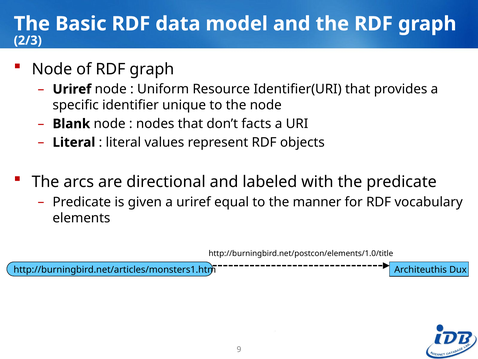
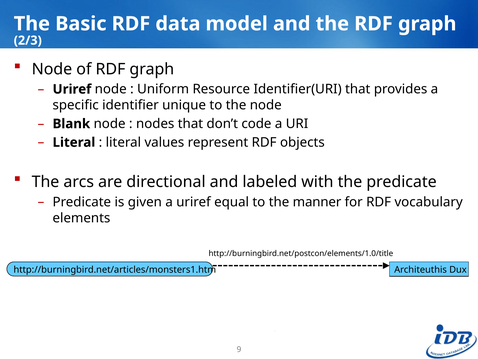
facts: facts -> code
